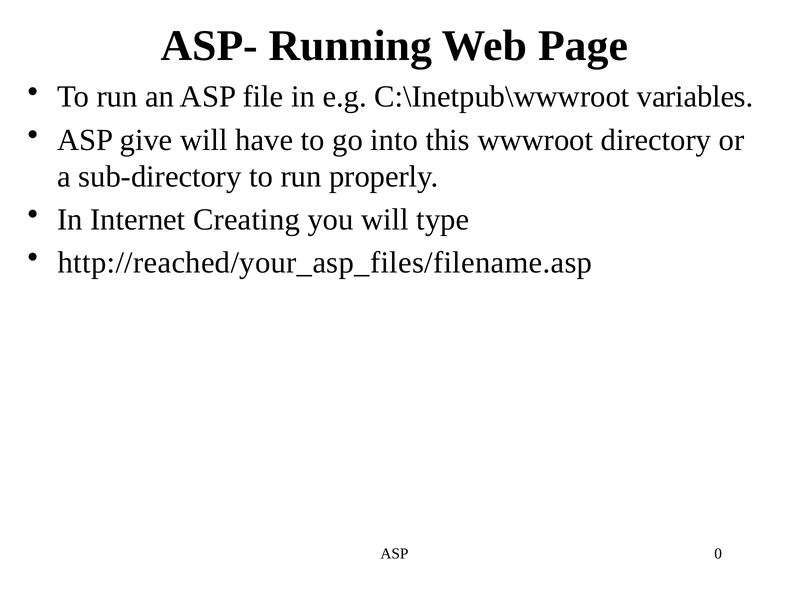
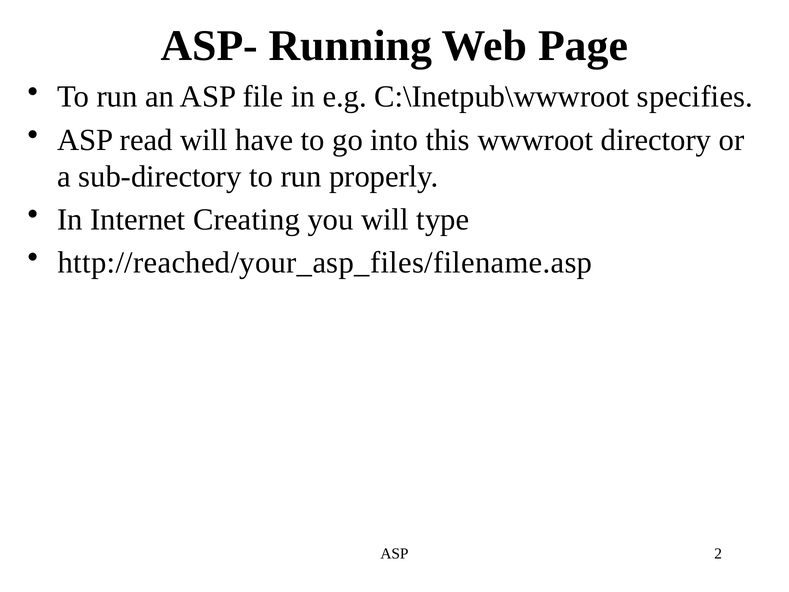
variables: variables -> specifies
give: give -> read
0: 0 -> 2
